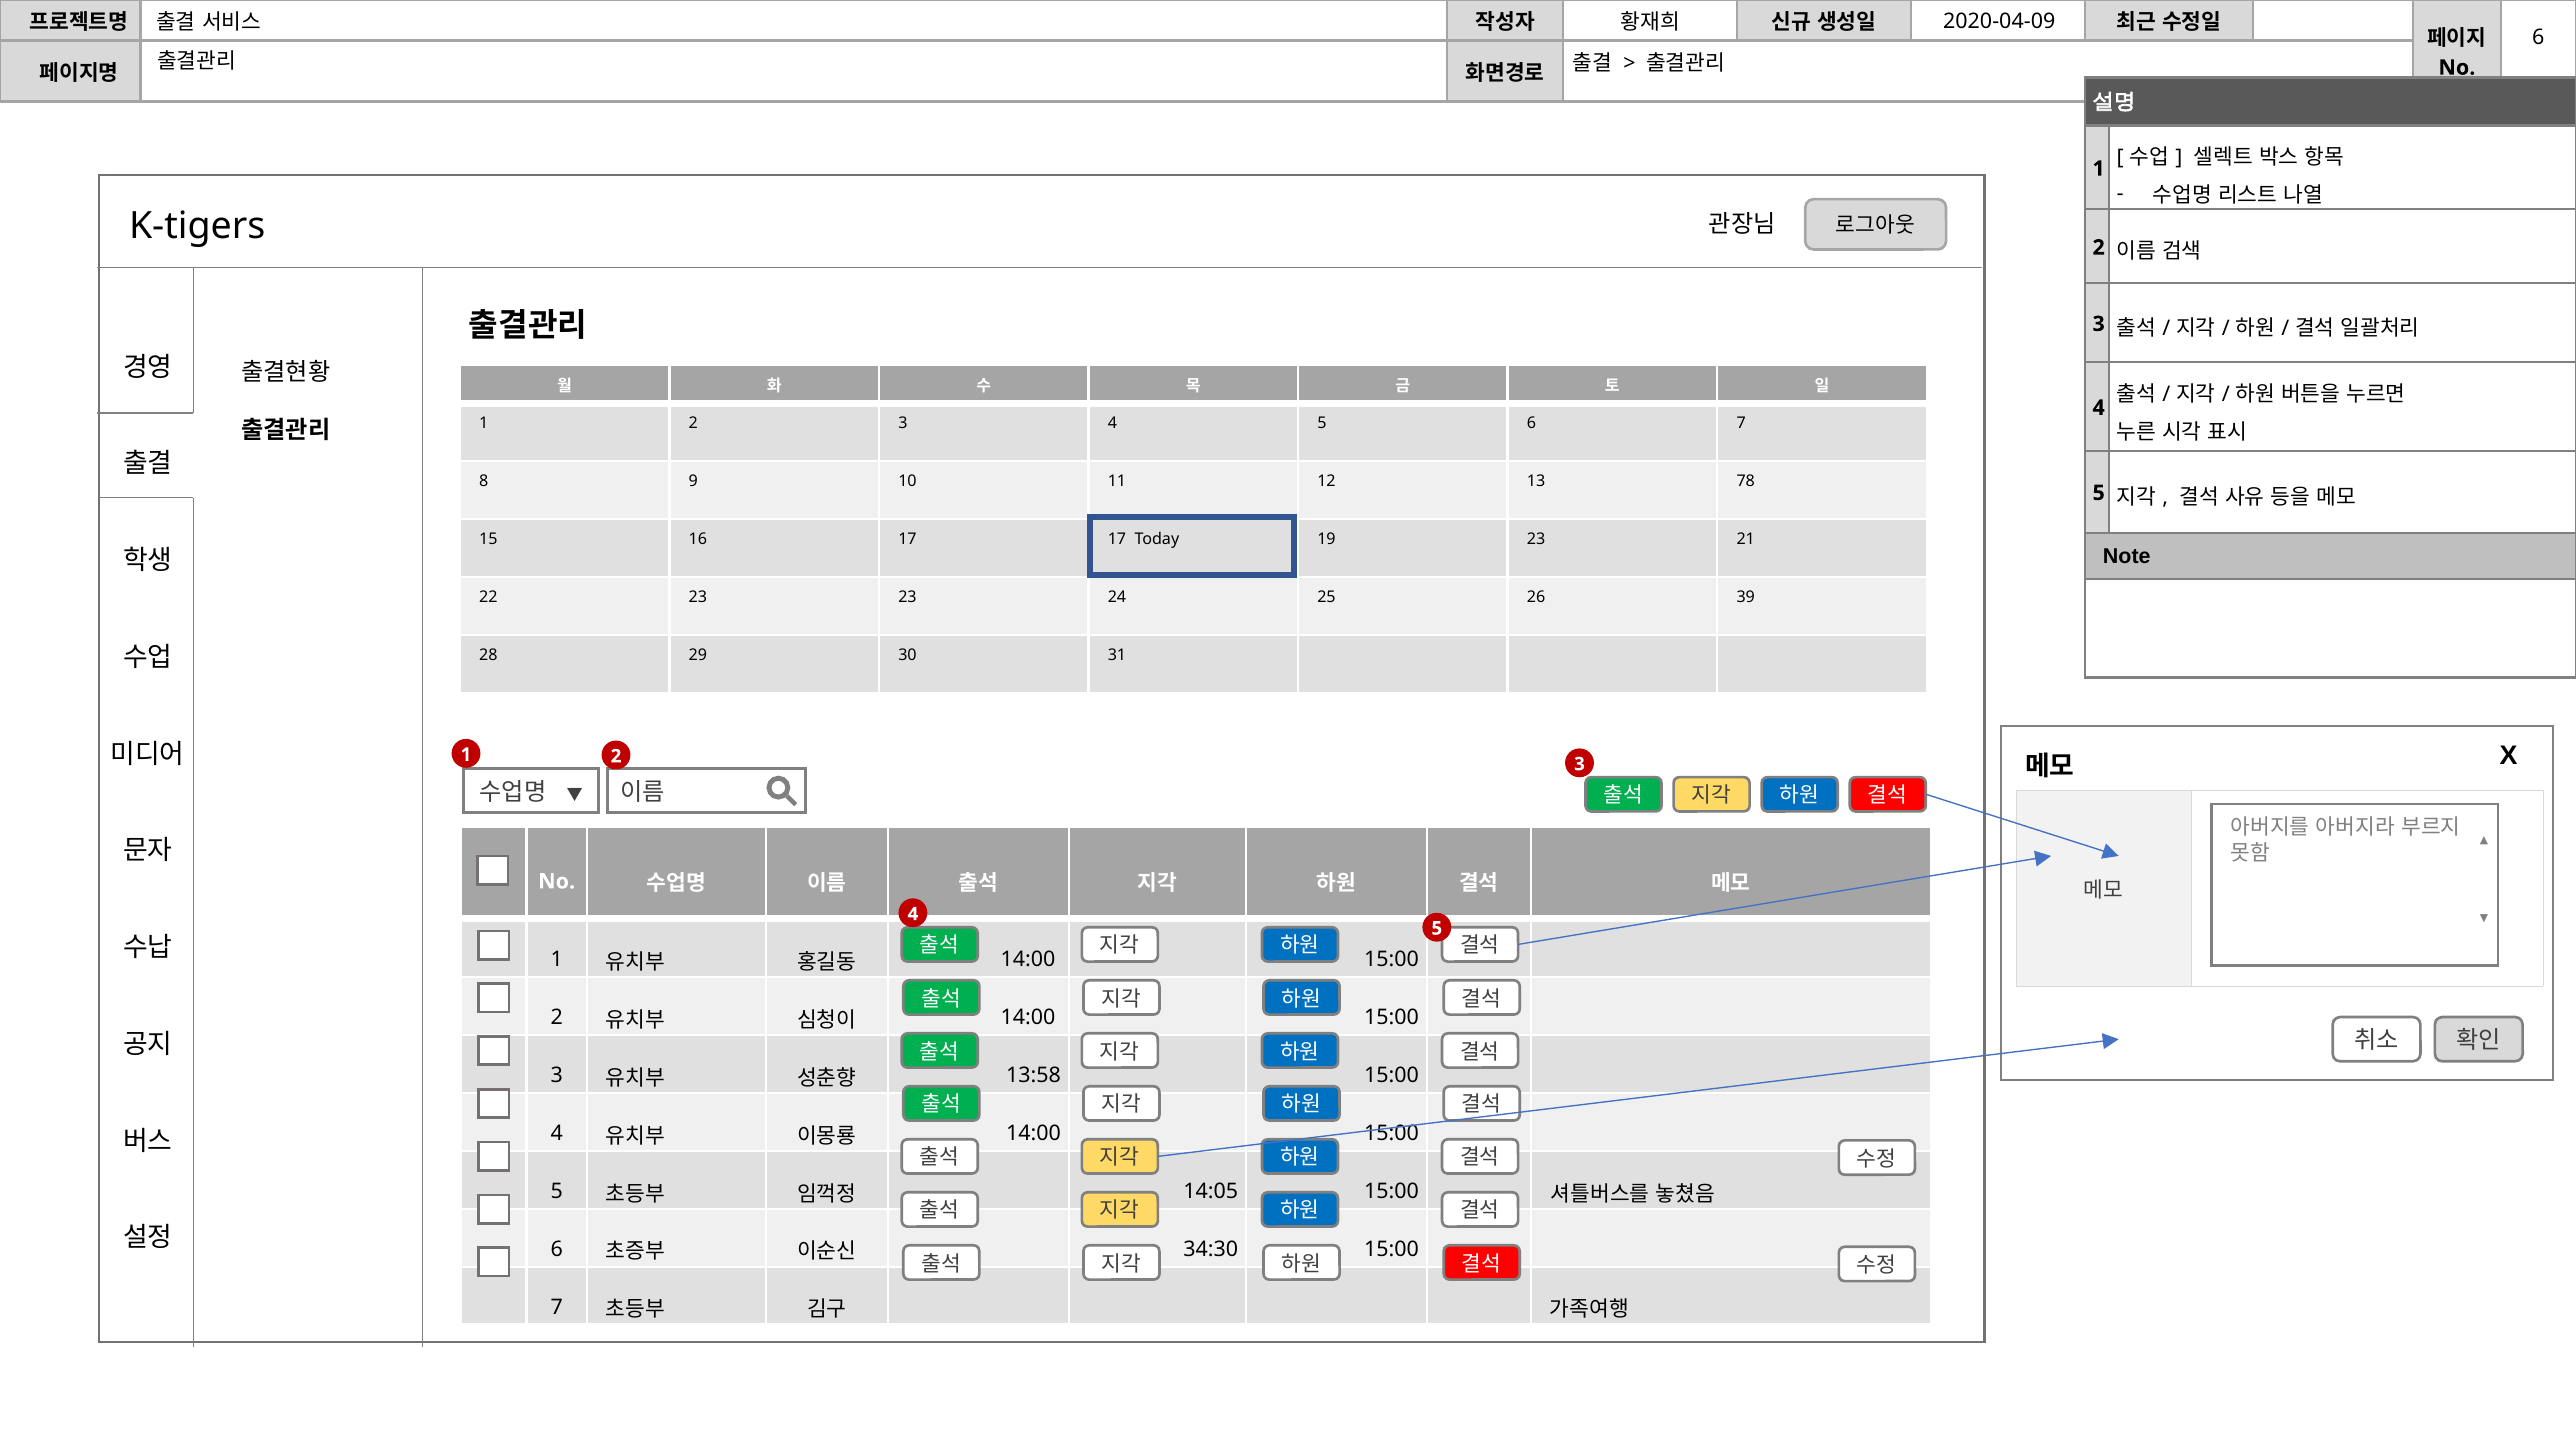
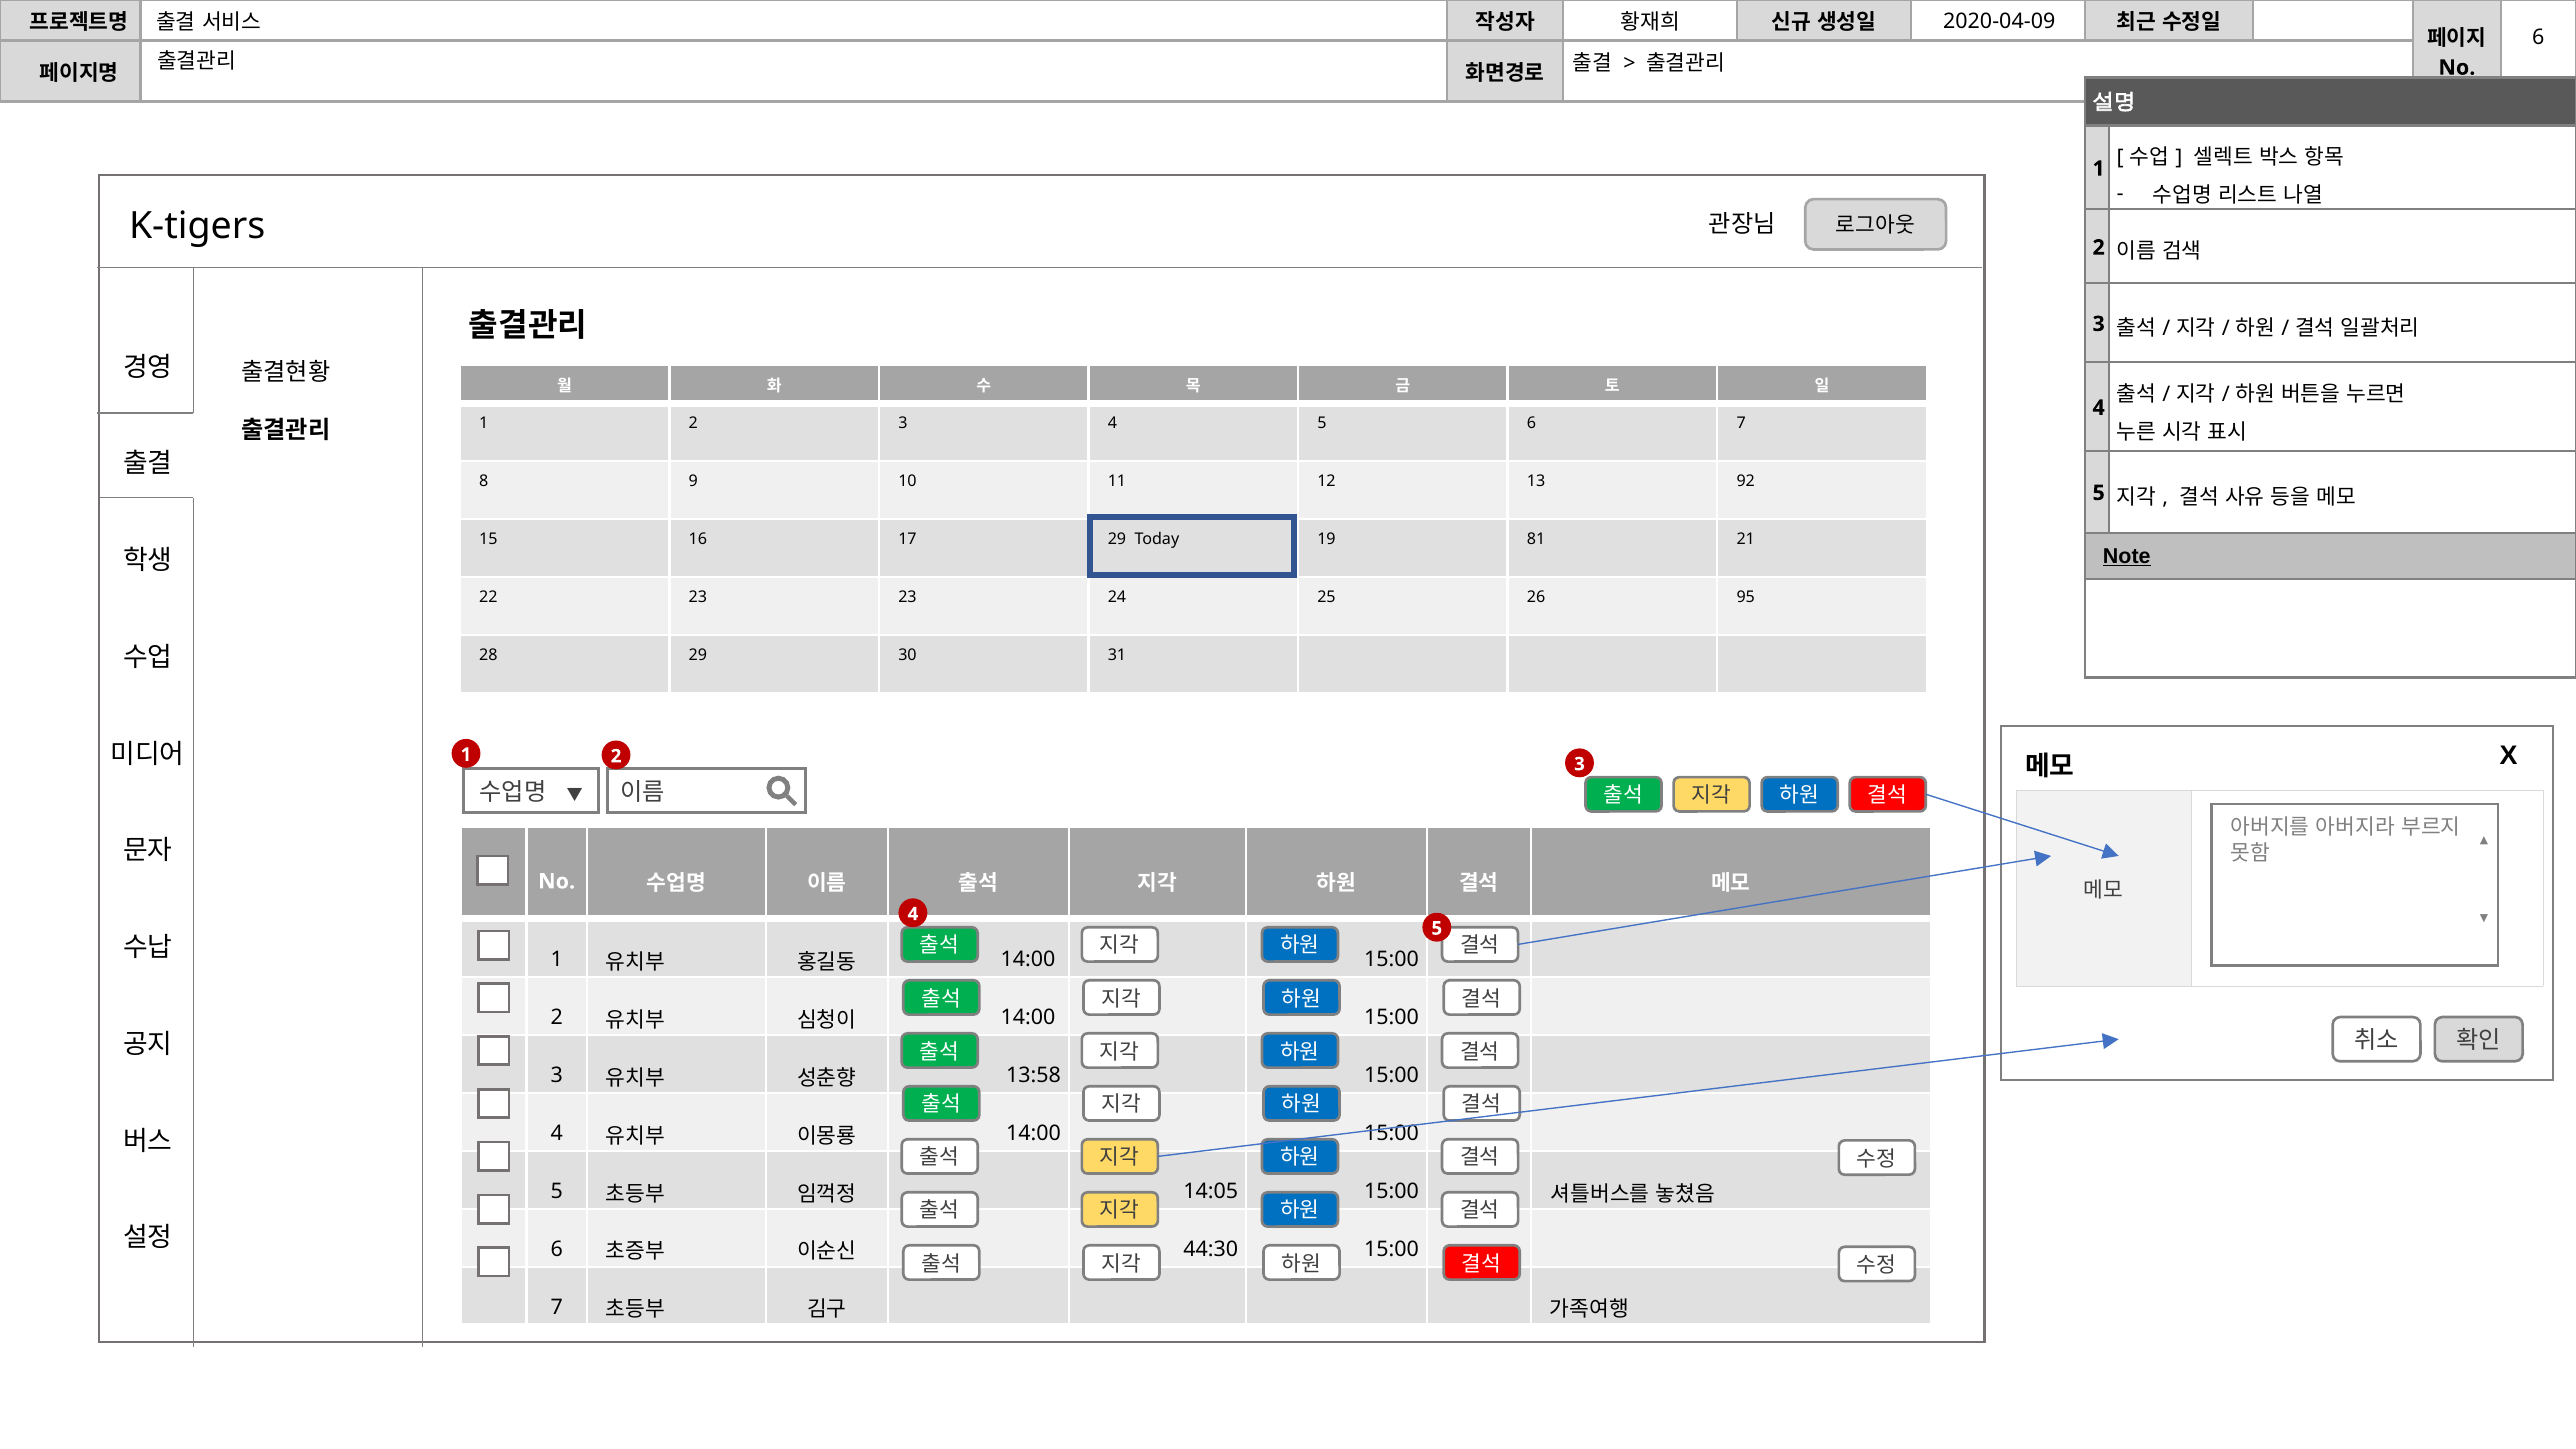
78: 78 -> 92
17 17: 17 -> 29
19 23: 23 -> 81
Note underline: none -> present
39: 39 -> 95
34:30: 34:30 -> 44:30
